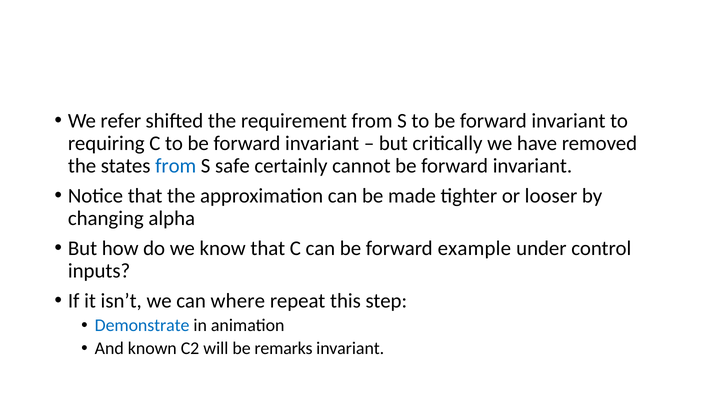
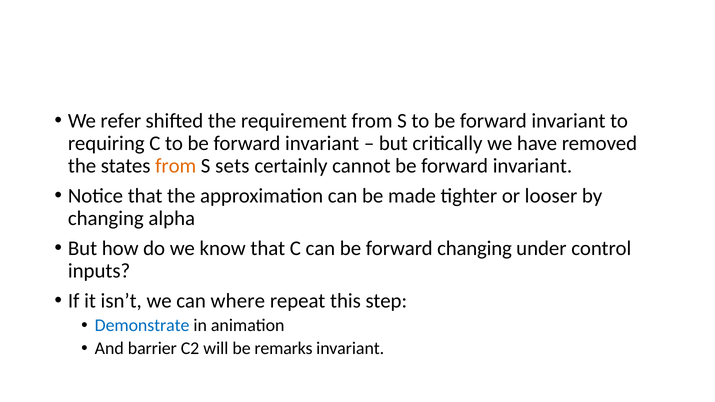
from at (176, 166) colour: blue -> orange
safe: safe -> sets
forward example: example -> changing
known: known -> barrier
